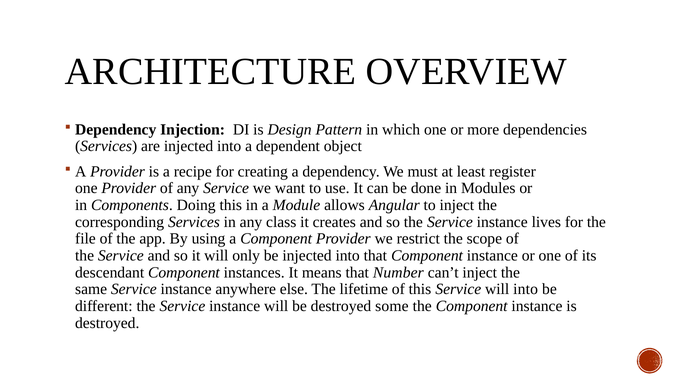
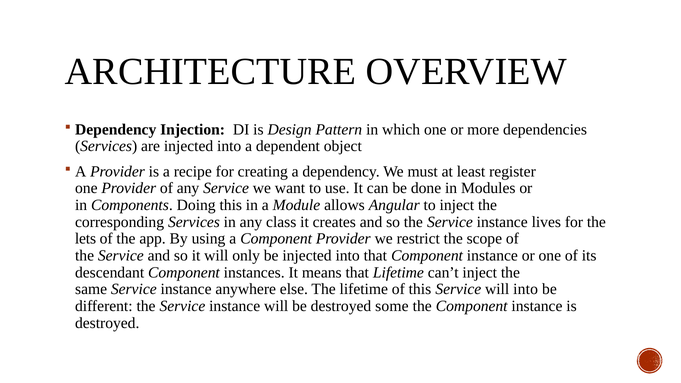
file: file -> lets
that Number: Number -> Lifetime
